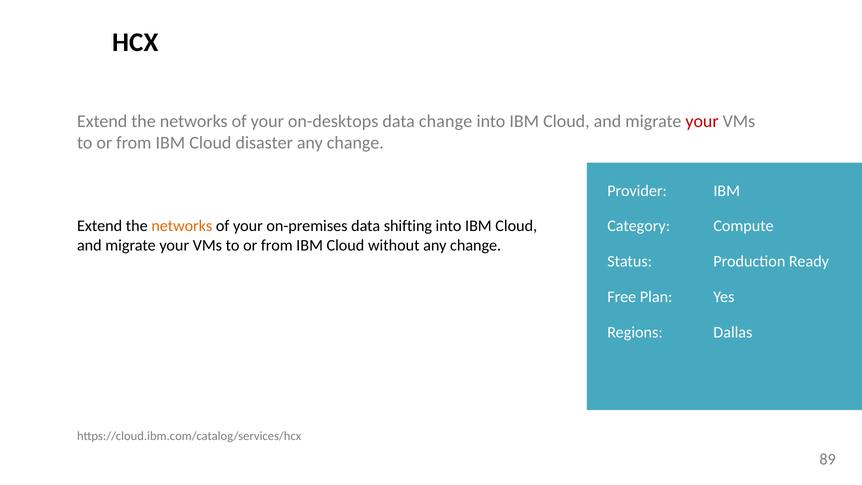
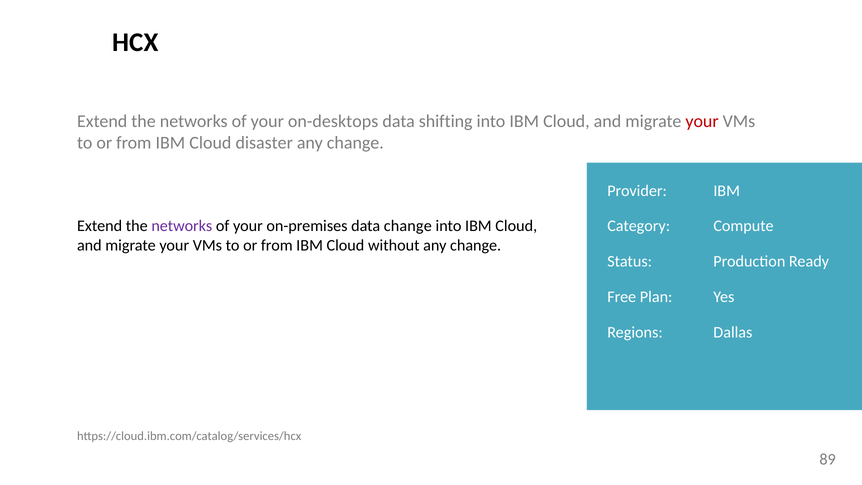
data change: change -> shifting
networks at (182, 226) colour: orange -> purple
data shifting: shifting -> change
